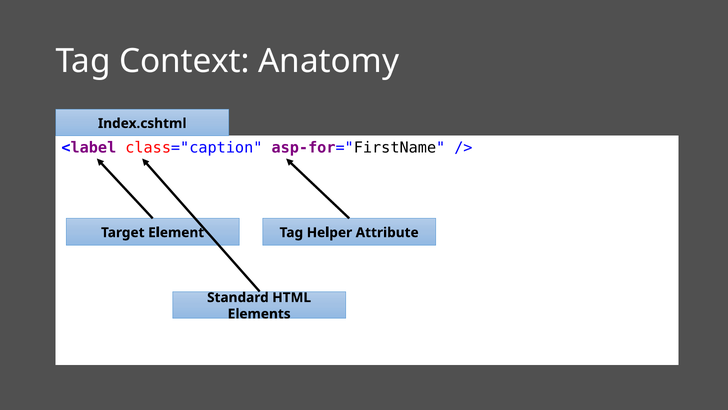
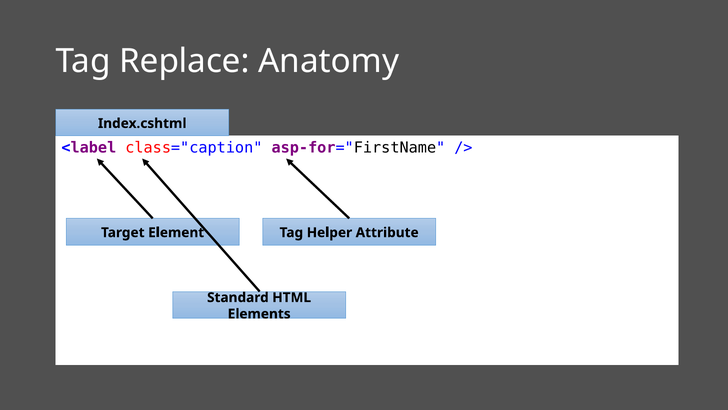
Context: Context -> Replace
